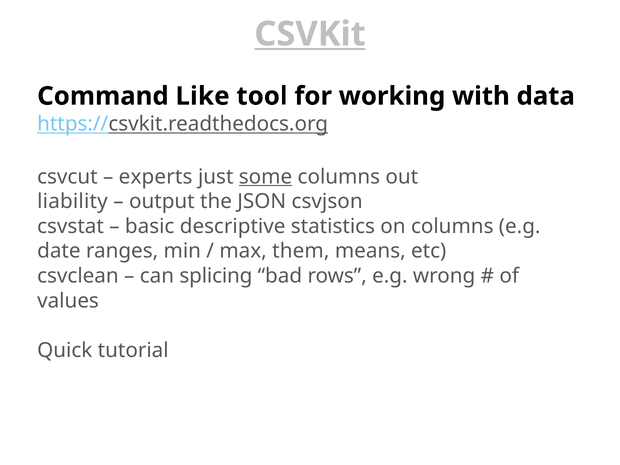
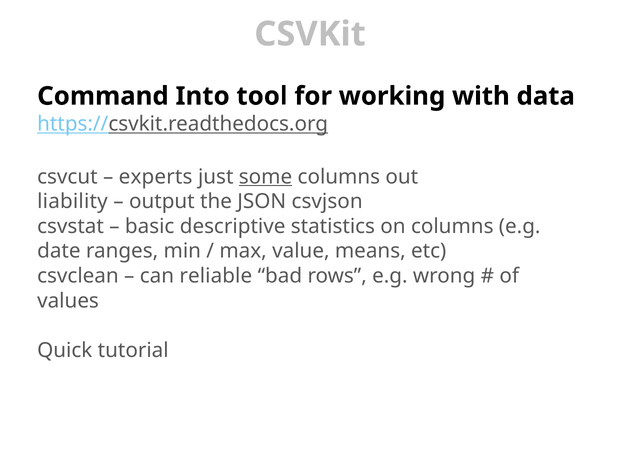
CSVKit underline: present -> none
Like: Like -> Into
them: them -> value
splicing: splicing -> reliable
